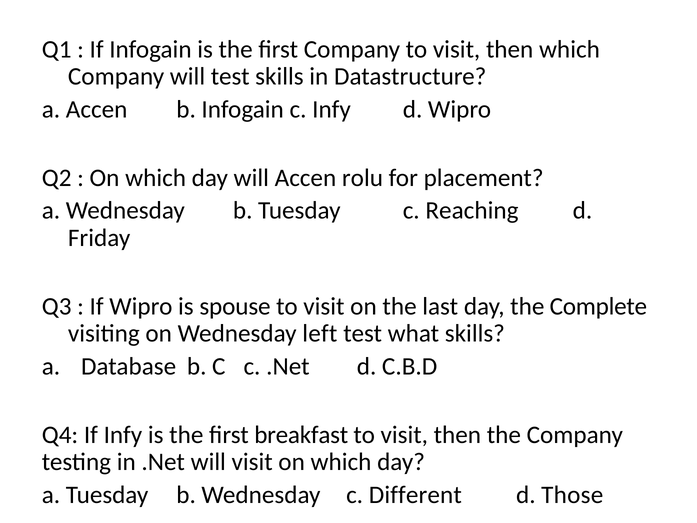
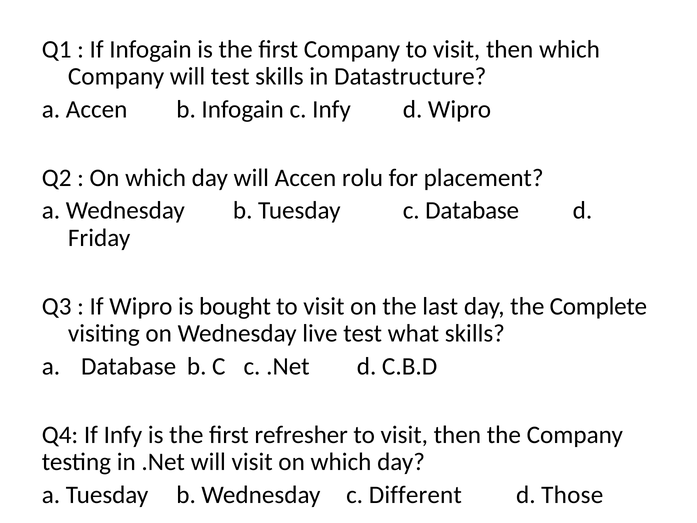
c Reaching: Reaching -> Database
spouse: spouse -> bought
left: left -> live
breakfast: breakfast -> refresher
